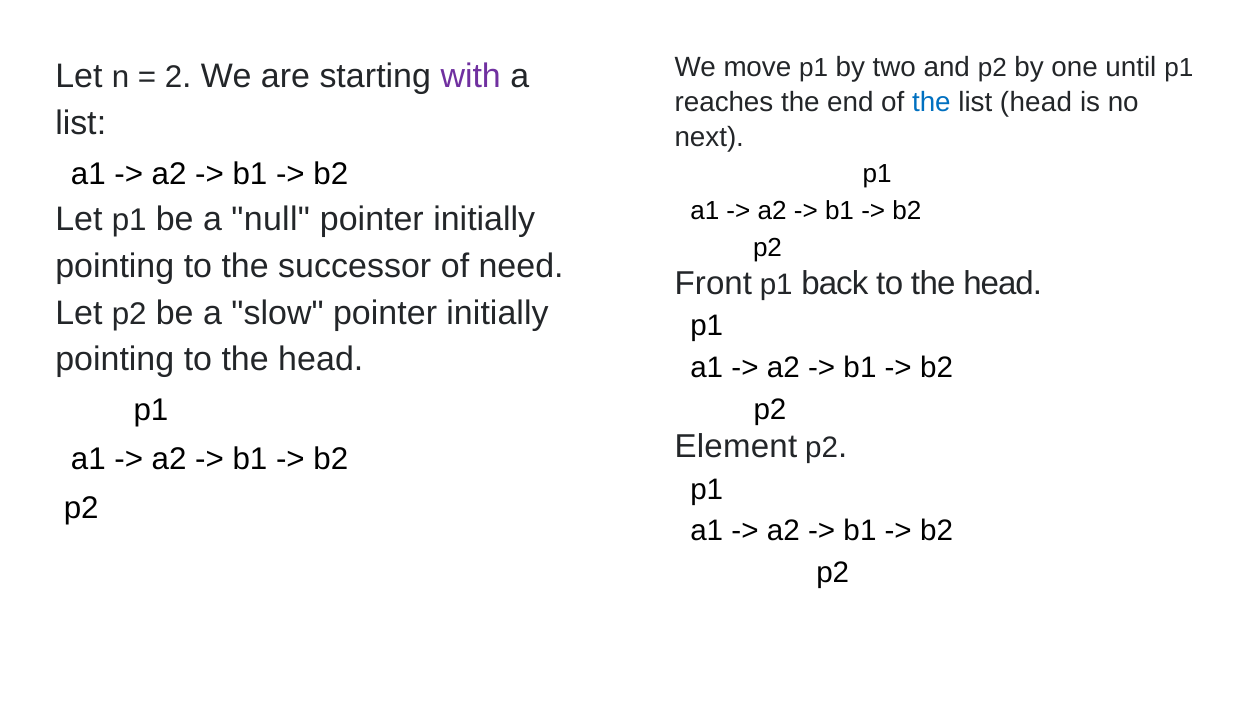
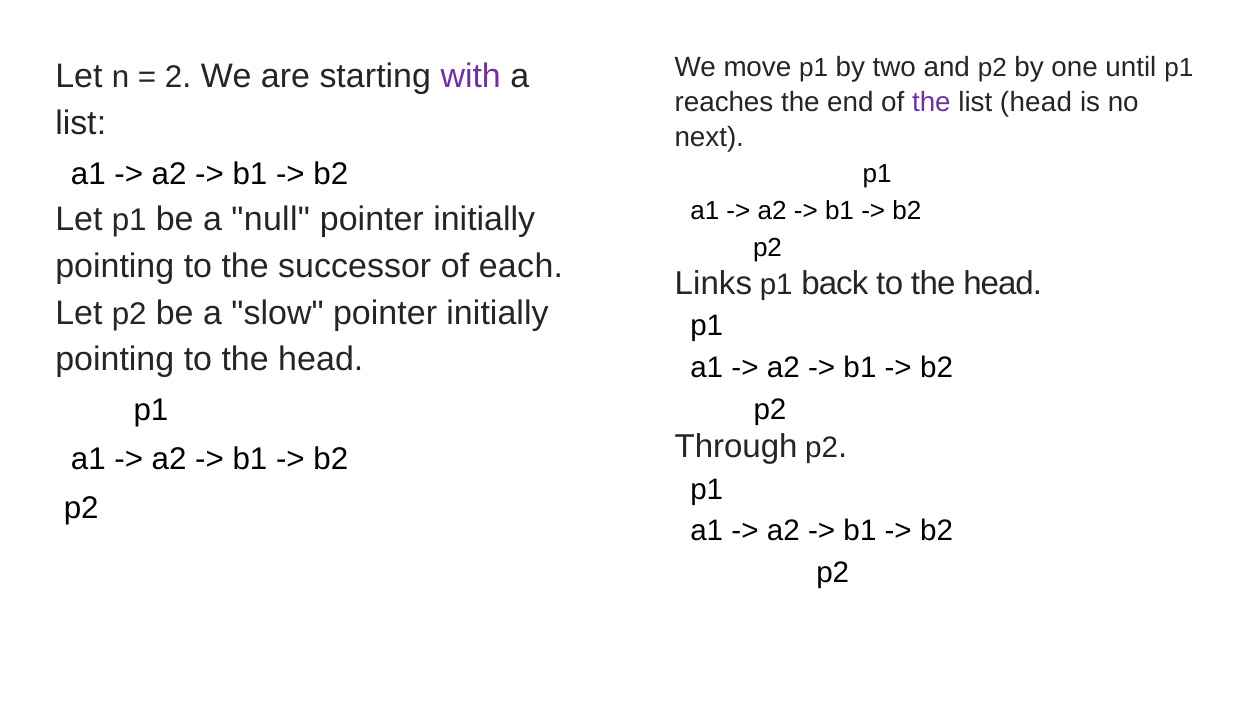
the at (931, 102) colour: blue -> purple
need: need -> each
Front: Front -> Links
Element: Element -> Through
